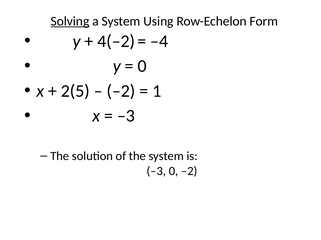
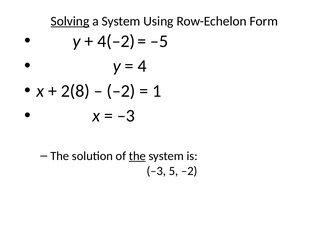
–4: –4 -> –5
0 at (142, 66): 0 -> 4
2(5: 2(5 -> 2(8
the at (137, 157) underline: none -> present
–3 0: 0 -> 5
